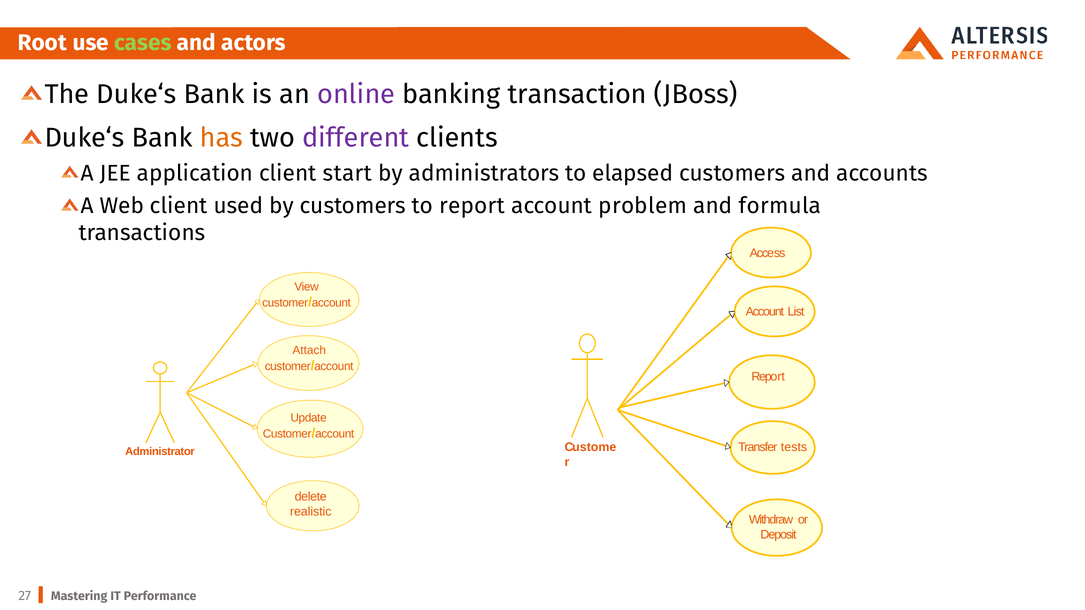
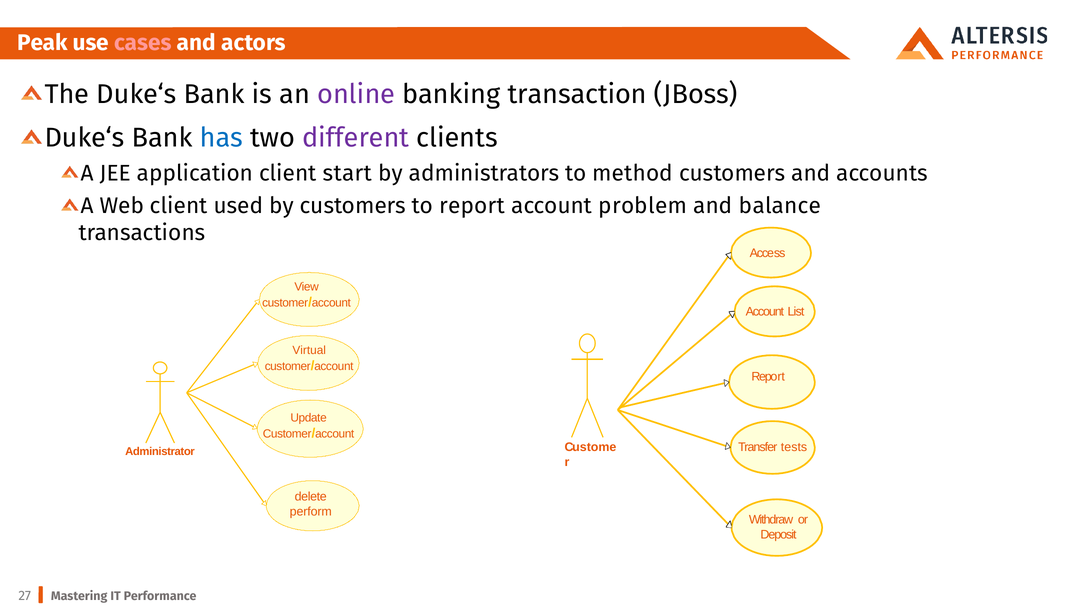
Root: Root -> Peak
cases colour: light green -> pink
has colour: orange -> blue
elapsed: elapsed -> method
formula: formula -> balance
Attach: Attach -> Virtual
realistic: realistic -> perform
